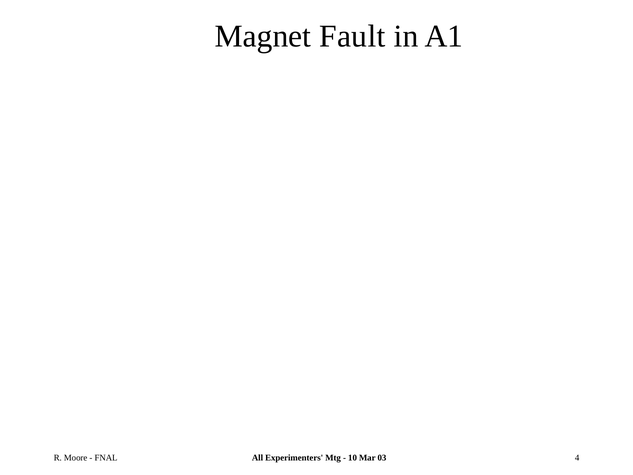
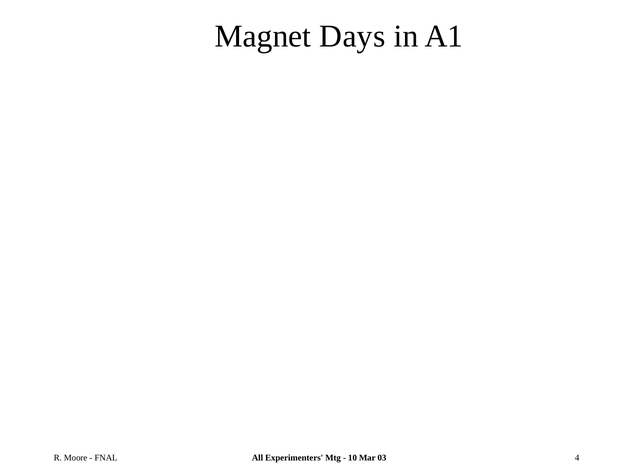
Fault: Fault -> Days
